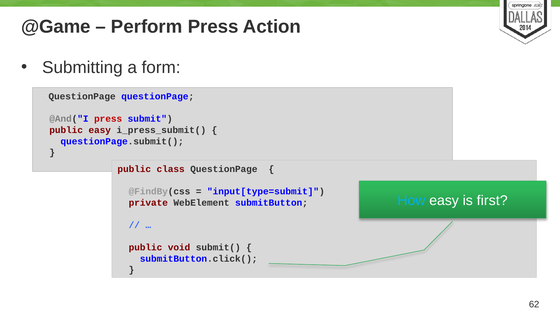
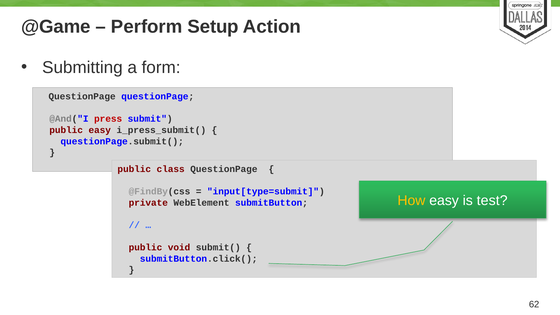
Perform Press: Press -> Setup
How colour: light blue -> yellow
first: first -> test
